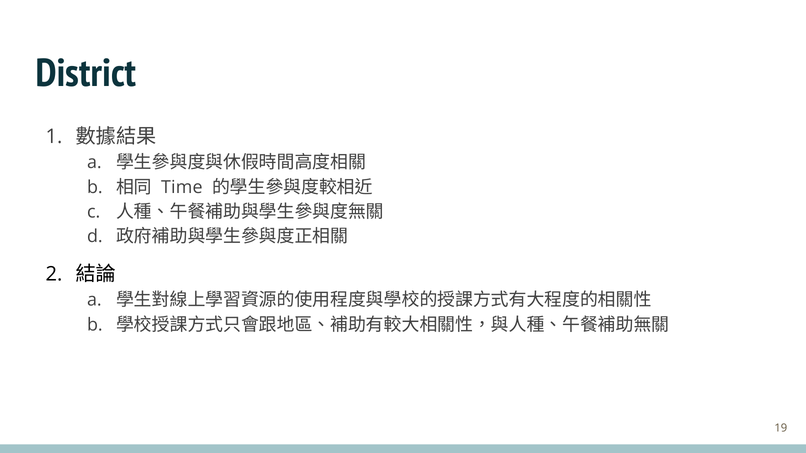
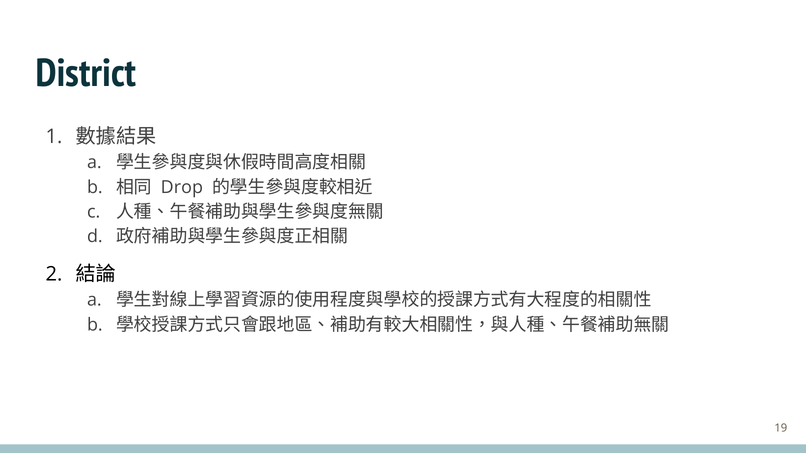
Time: Time -> Drop
